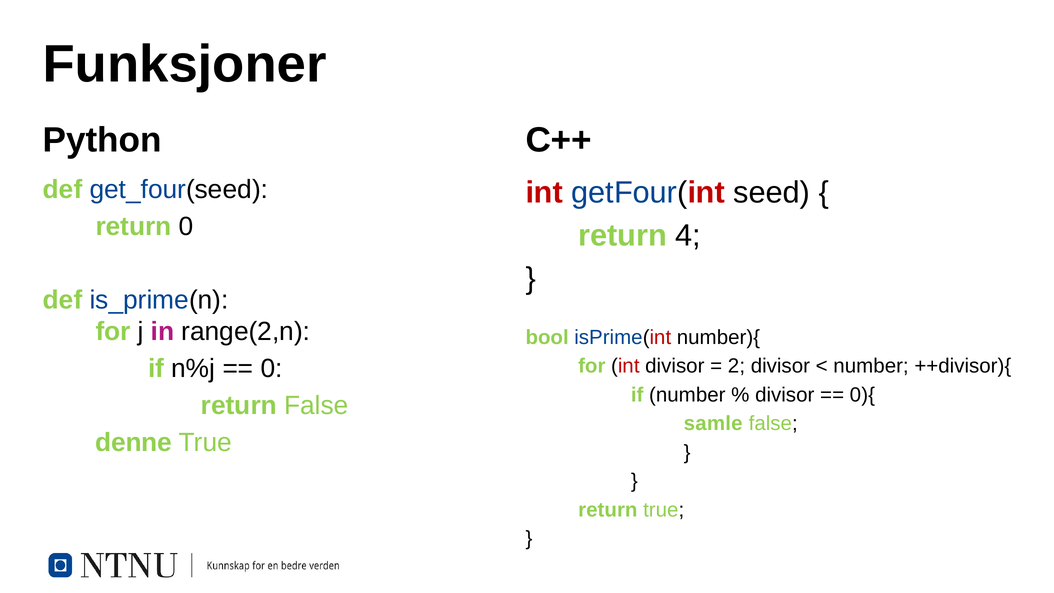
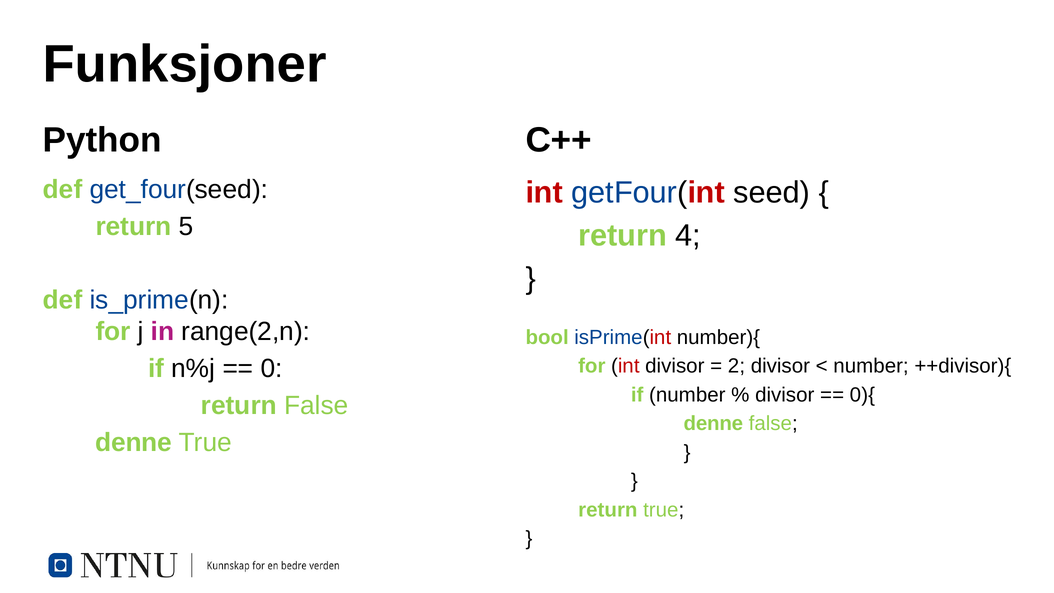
return 0: 0 -> 5
samle at (713, 423): samle -> denne
